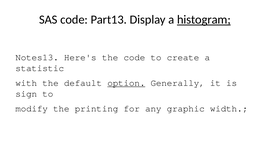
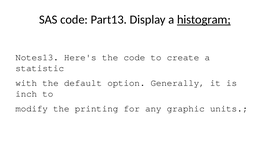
option underline: present -> none
sign: sign -> inch
width: width -> units
